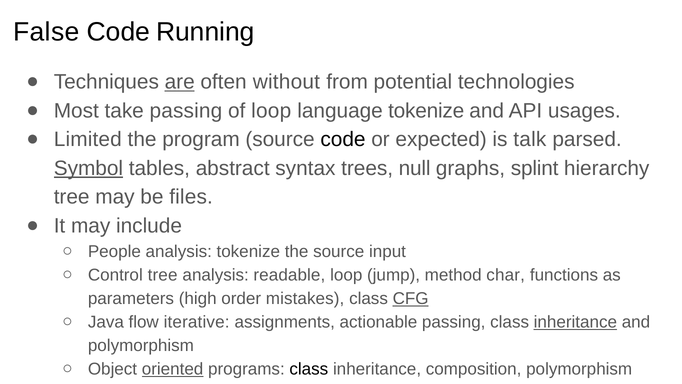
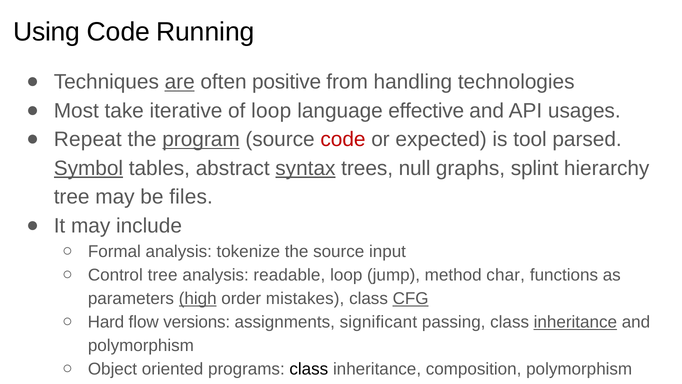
False: False -> Using
without: without -> positive
potential: potential -> handling
take passing: passing -> iterative
language tokenize: tokenize -> effective
Limited: Limited -> Repeat
program underline: none -> present
code at (343, 139) colour: black -> red
talk: talk -> tool
syntax underline: none -> present
People: People -> Formal
high underline: none -> present
Java: Java -> Hard
iterative: iterative -> versions
actionable: actionable -> significant
oriented underline: present -> none
